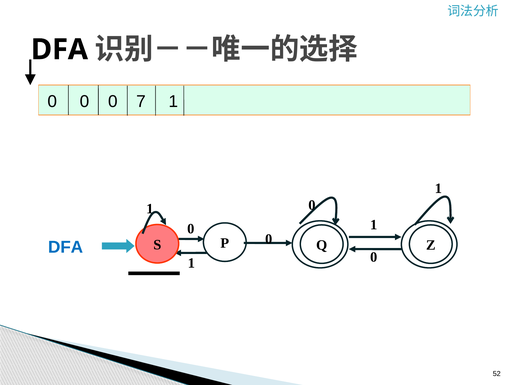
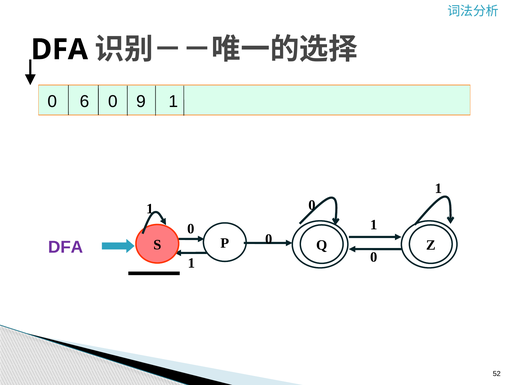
0 at (84, 101): 0 -> 6
7: 7 -> 9
DFA at (66, 247) colour: blue -> purple
